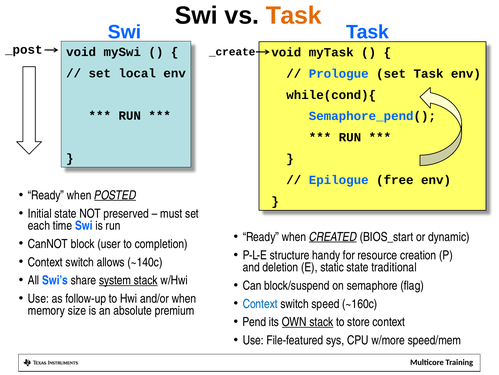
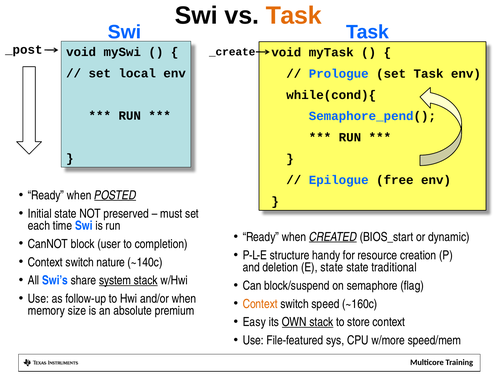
allows: allows -> nature
E static: static -> state
Context at (260, 303) colour: blue -> orange
Pend: Pend -> Easy
